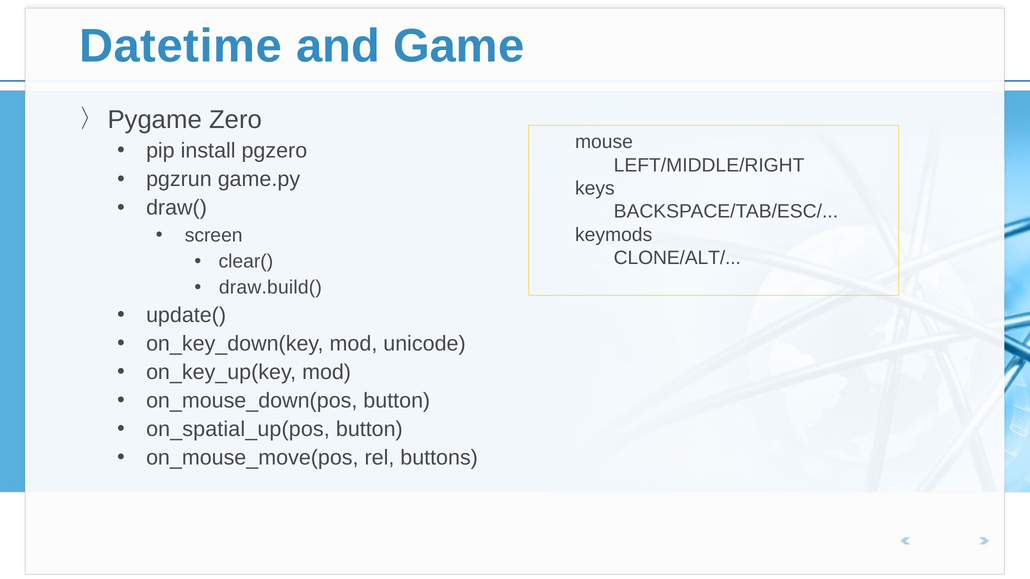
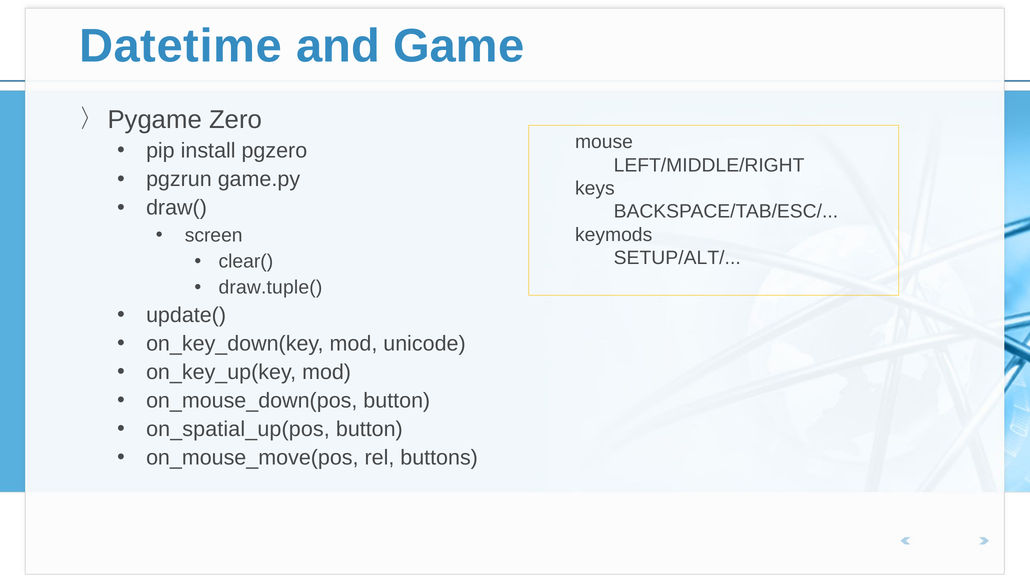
CLONE/ALT/: CLONE/ALT/ -> SETUP/ALT/
draw.build(: draw.build( -> draw.tuple(
